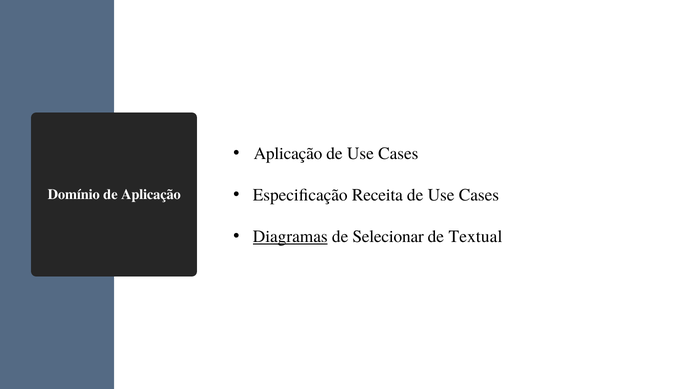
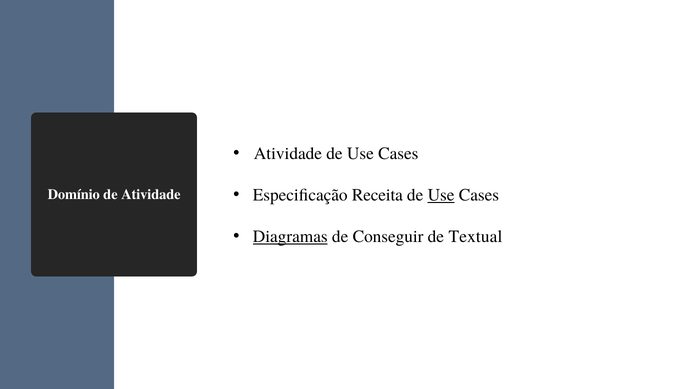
Aplicação at (288, 154): Aplicação -> Atividade
Use at (441, 195) underline: none -> present
de Aplicação: Aplicação -> Atividade
Selecionar: Selecionar -> Conseguir
